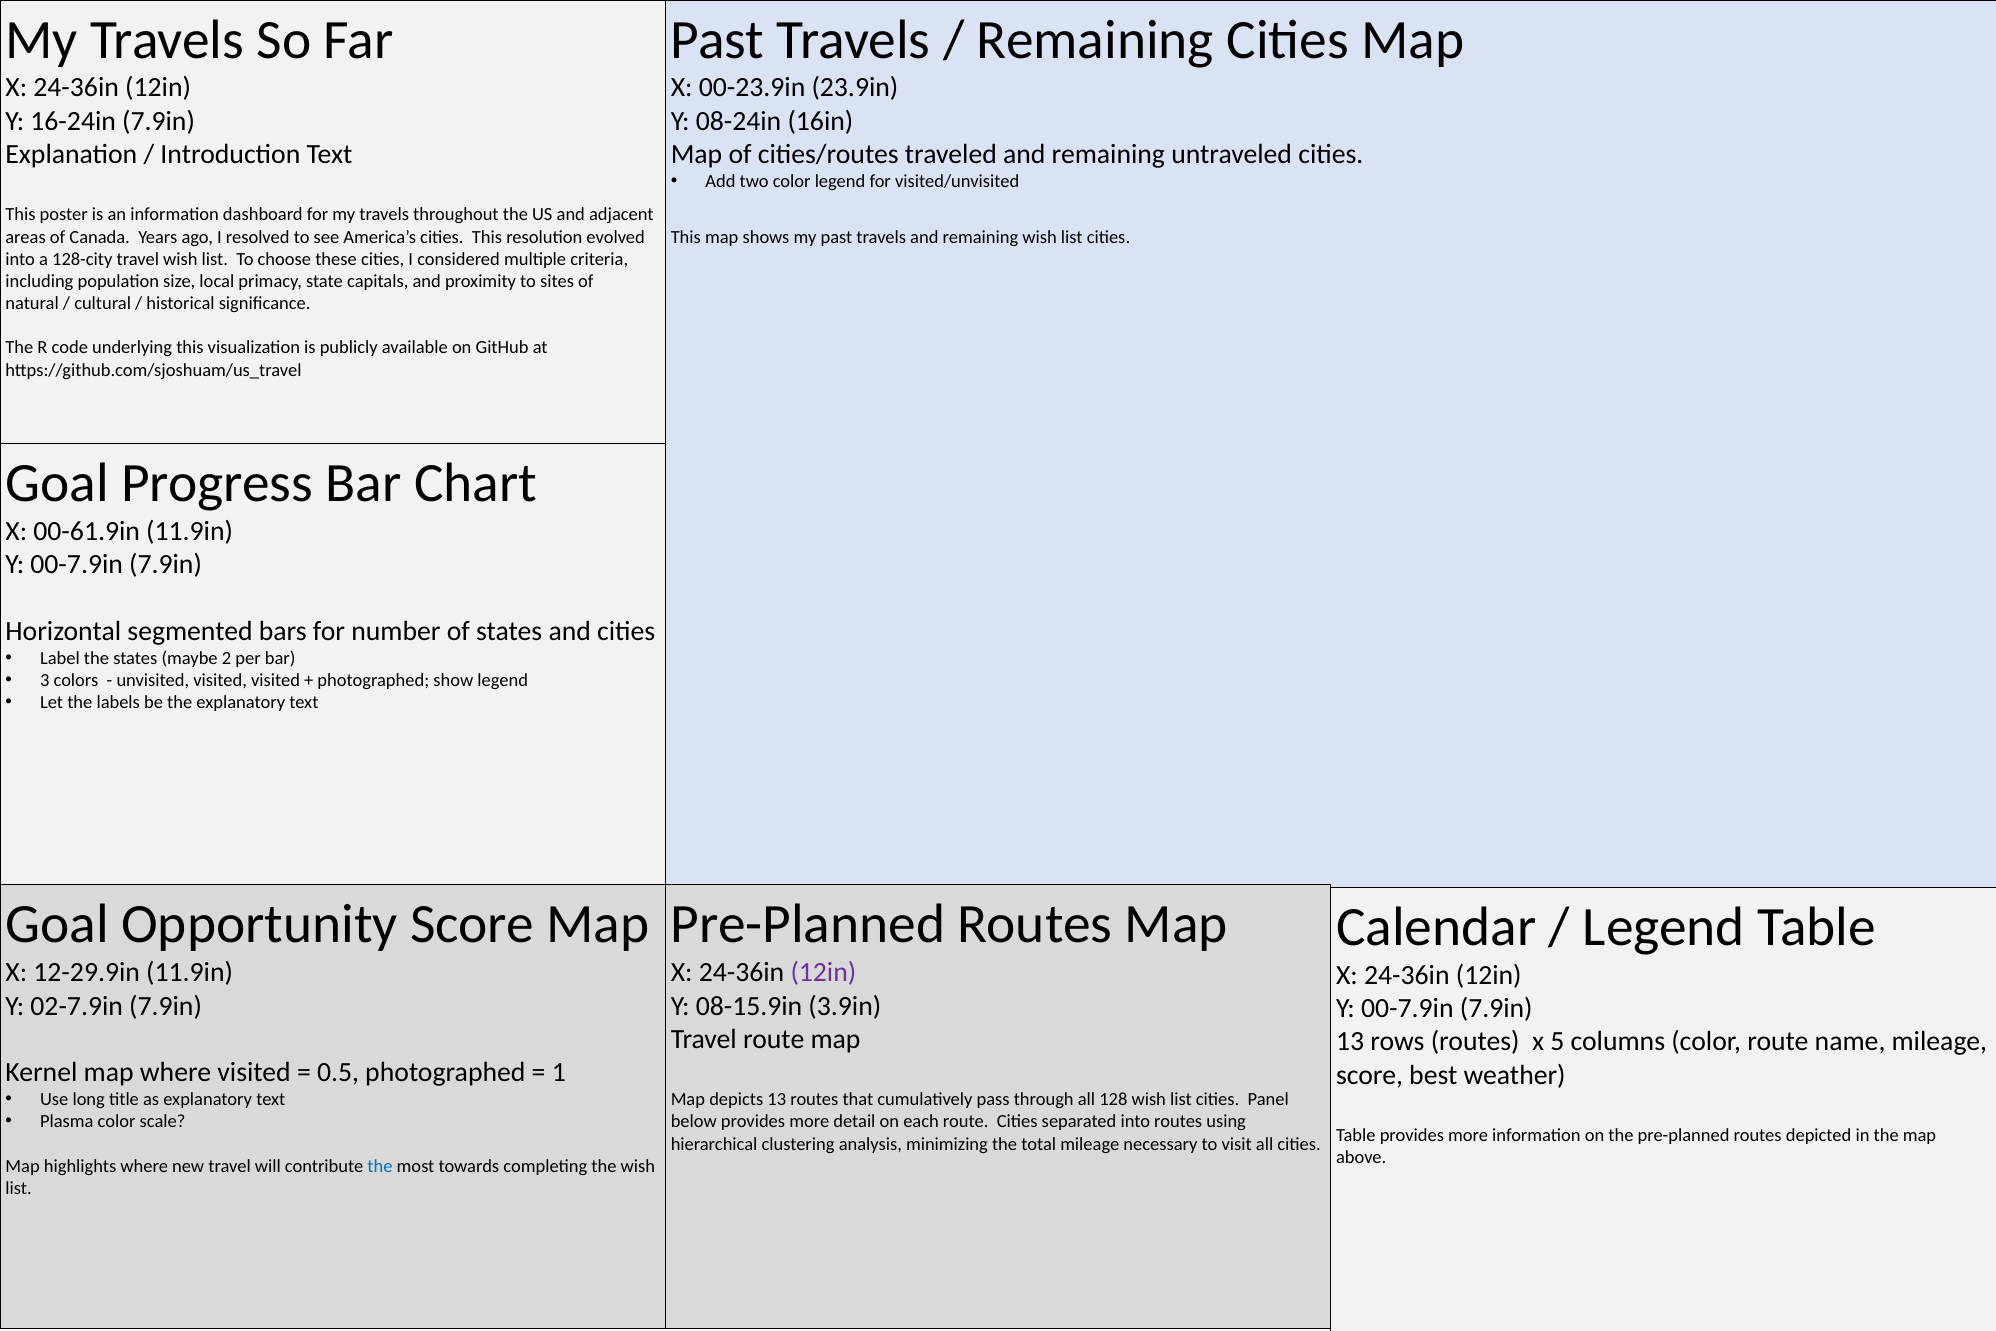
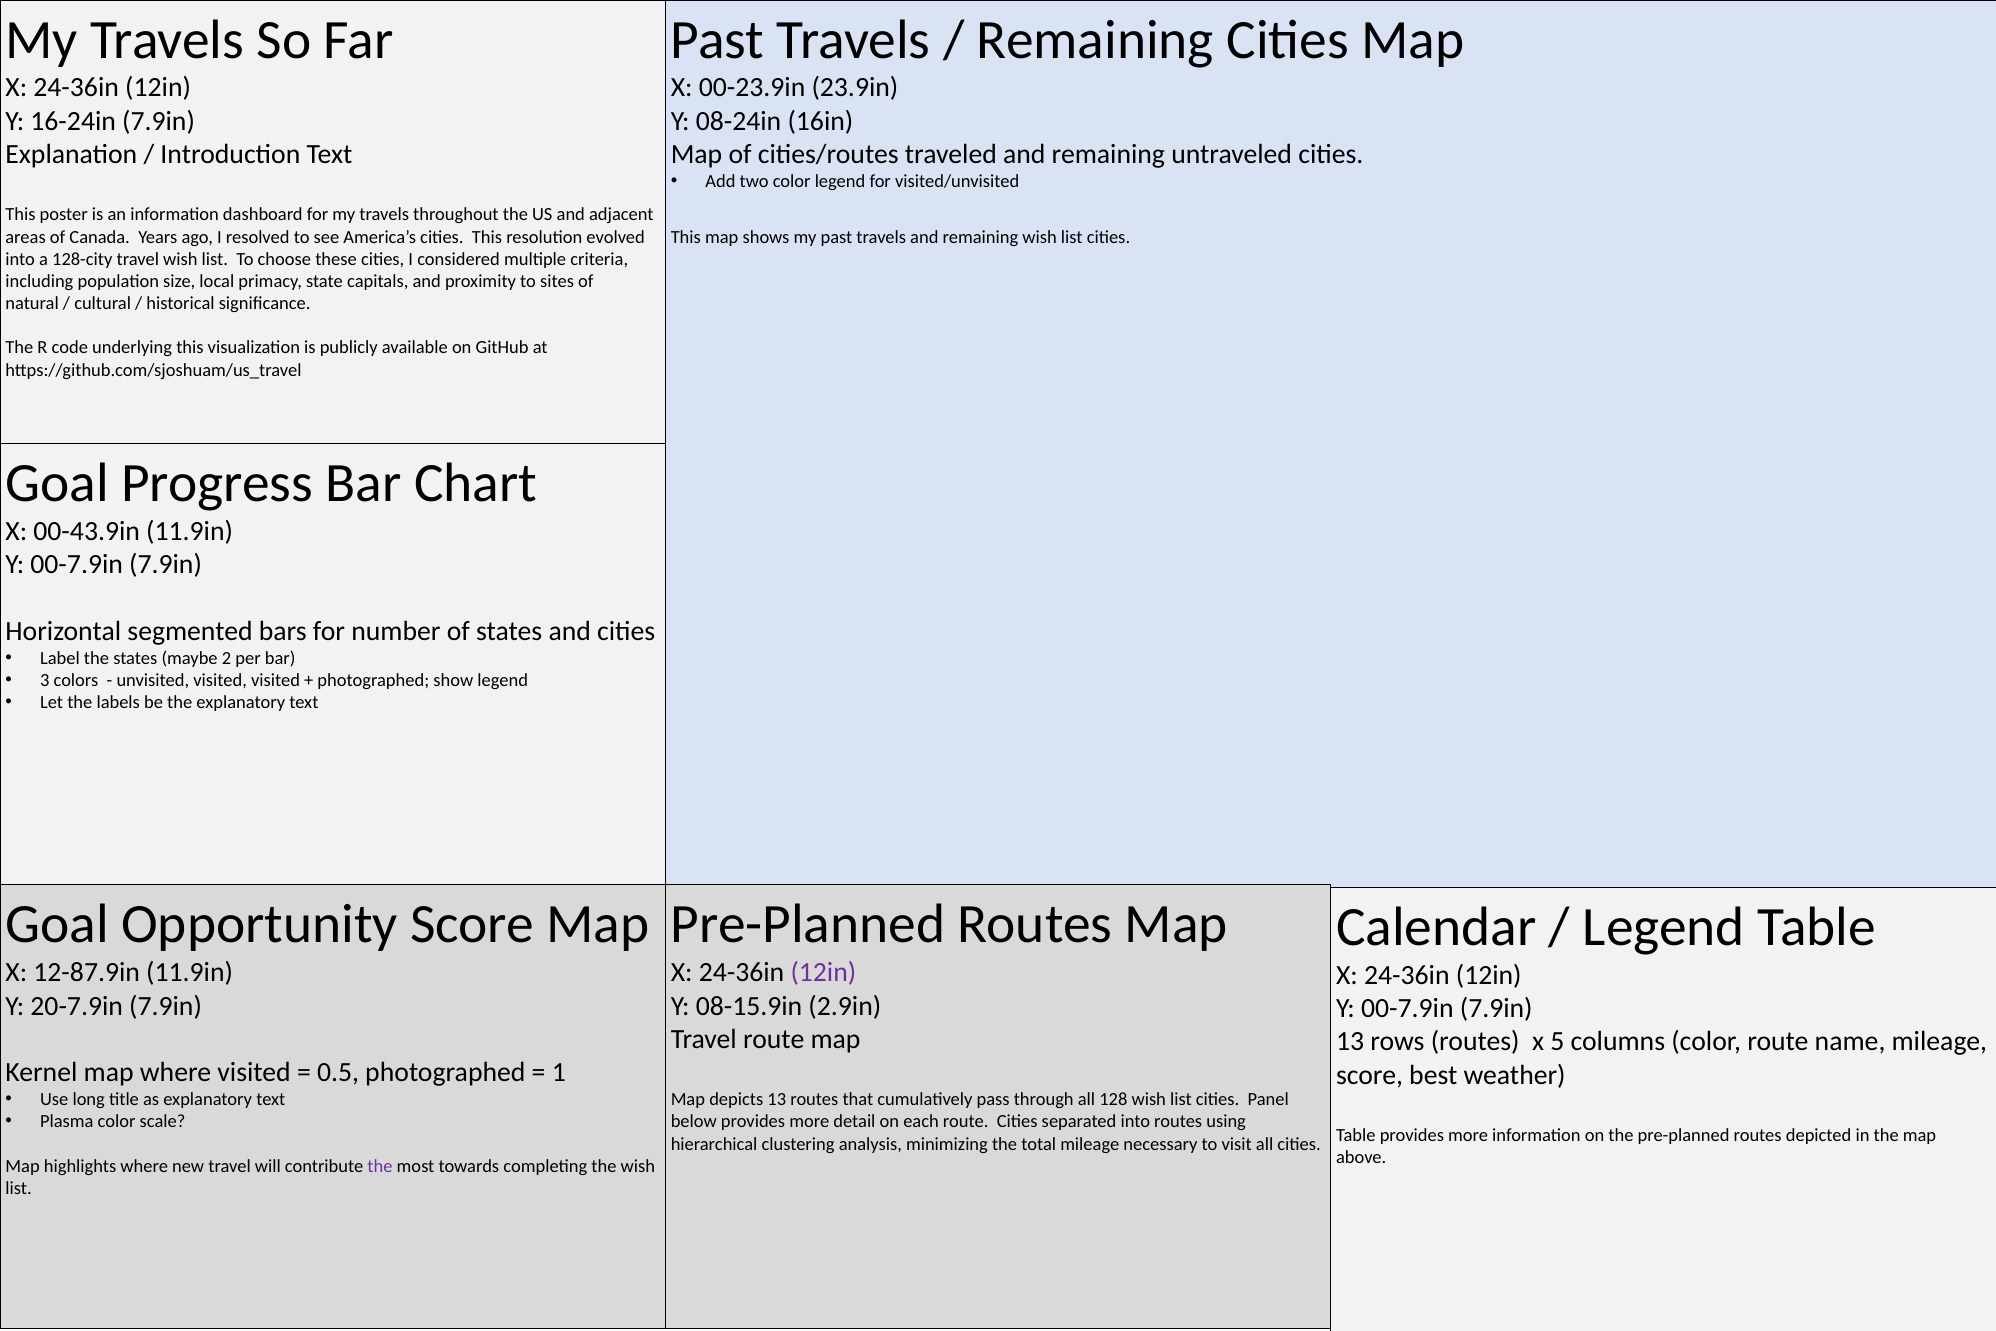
00-61.9in: 00-61.9in -> 00-43.9in
12-29.9in: 12-29.9in -> 12-87.9in
02-7.9in: 02-7.9in -> 20-7.9in
3.9in: 3.9in -> 2.9in
the at (380, 1166) colour: blue -> purple
